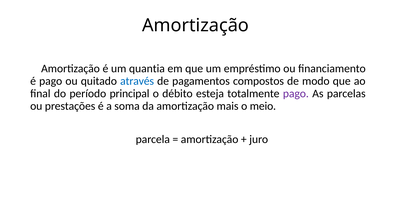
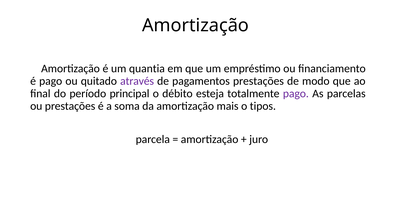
através colour: blue -> purple
pagamentos compostos: compostos -> prestações
meio: meio -> tipos
